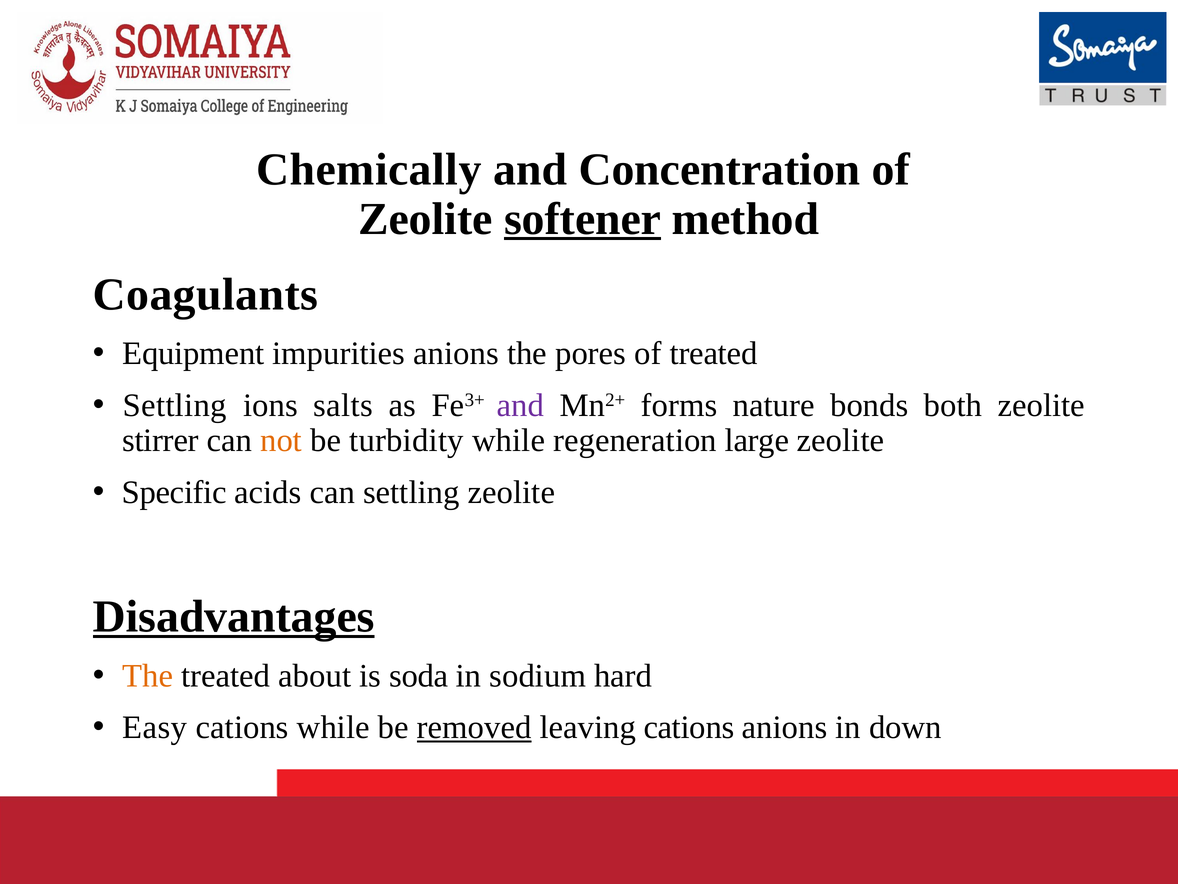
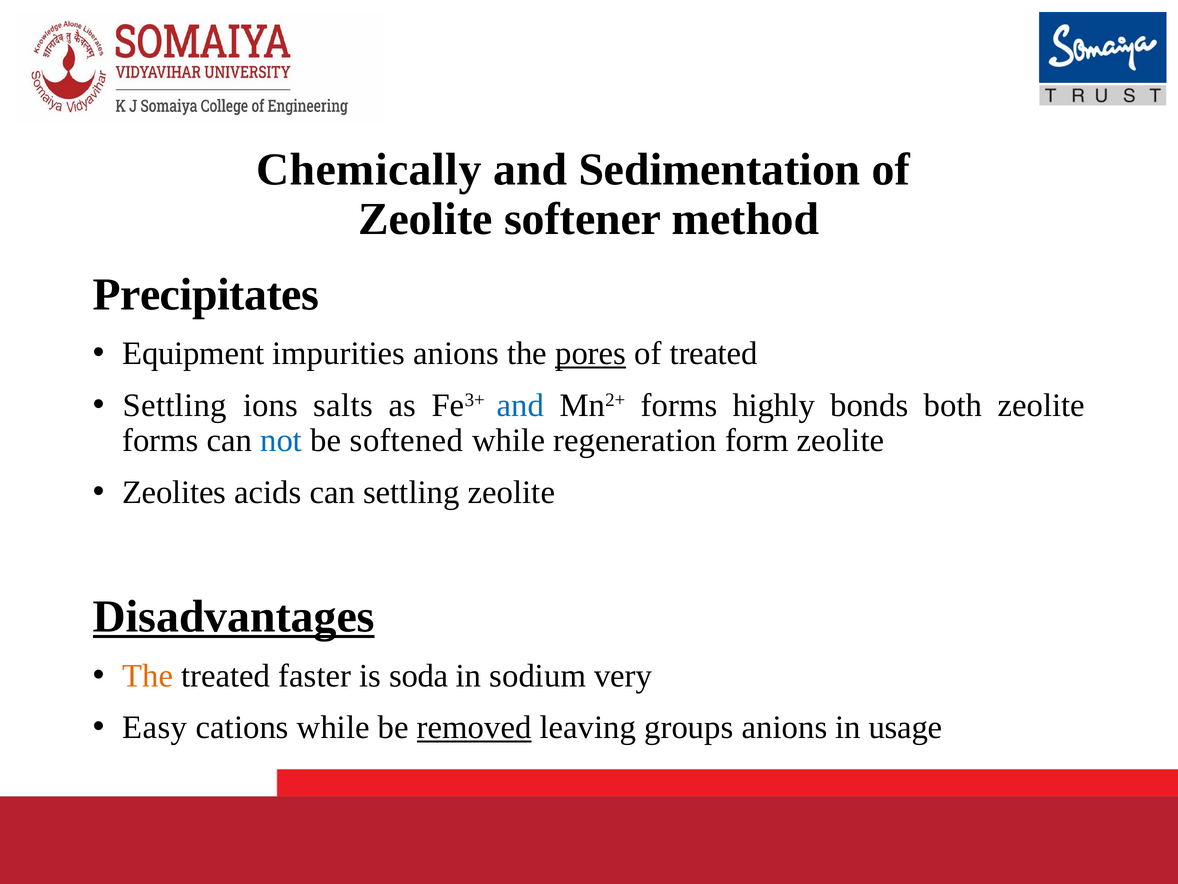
Concentration: Concentration -> Sedimentation
softener underline: present -> none
Coagulants: Coagulants -> Precipitates
pores underline: none -> present
and at (521, 405) colour: purple -> blue
nature: nature -> highly
stirrer at (160, 440): stirrer -> forms
not colour: orange -> blue
turbidity: turbidity -> softened
large: large -> form
Specific: Specific -> Zeolites
about: about -> faster
hard: hard -> very
leaving cations: cations -> groups
down: down -> usage
